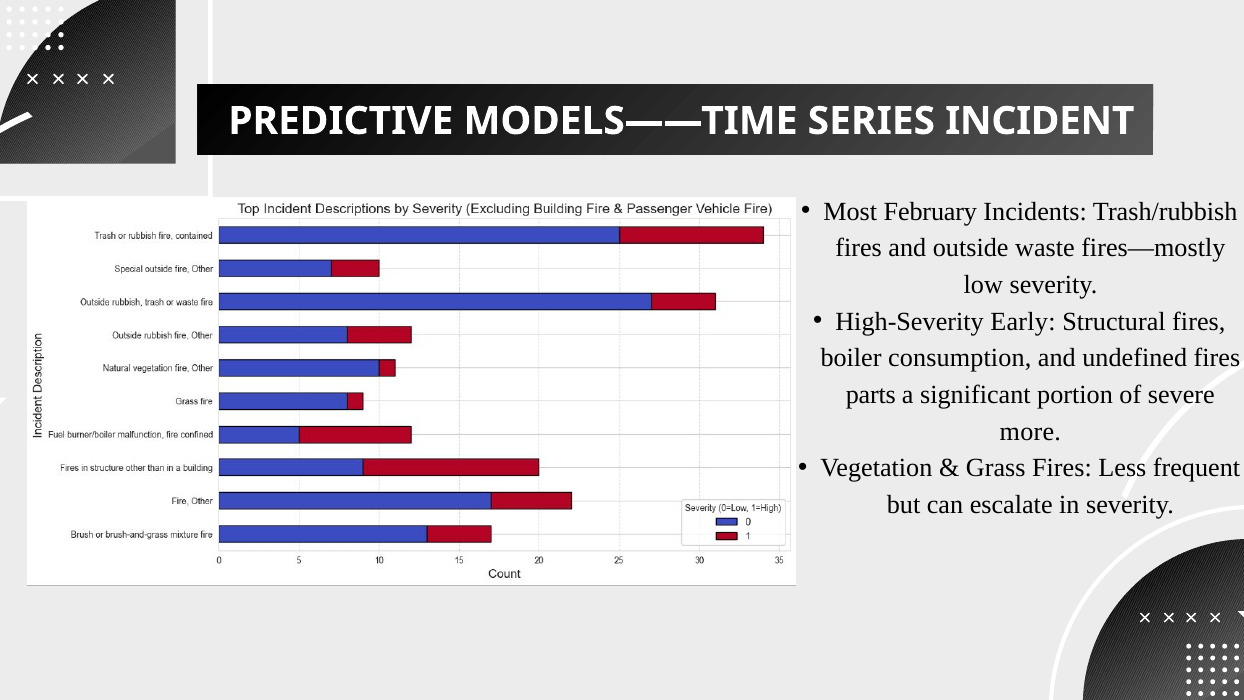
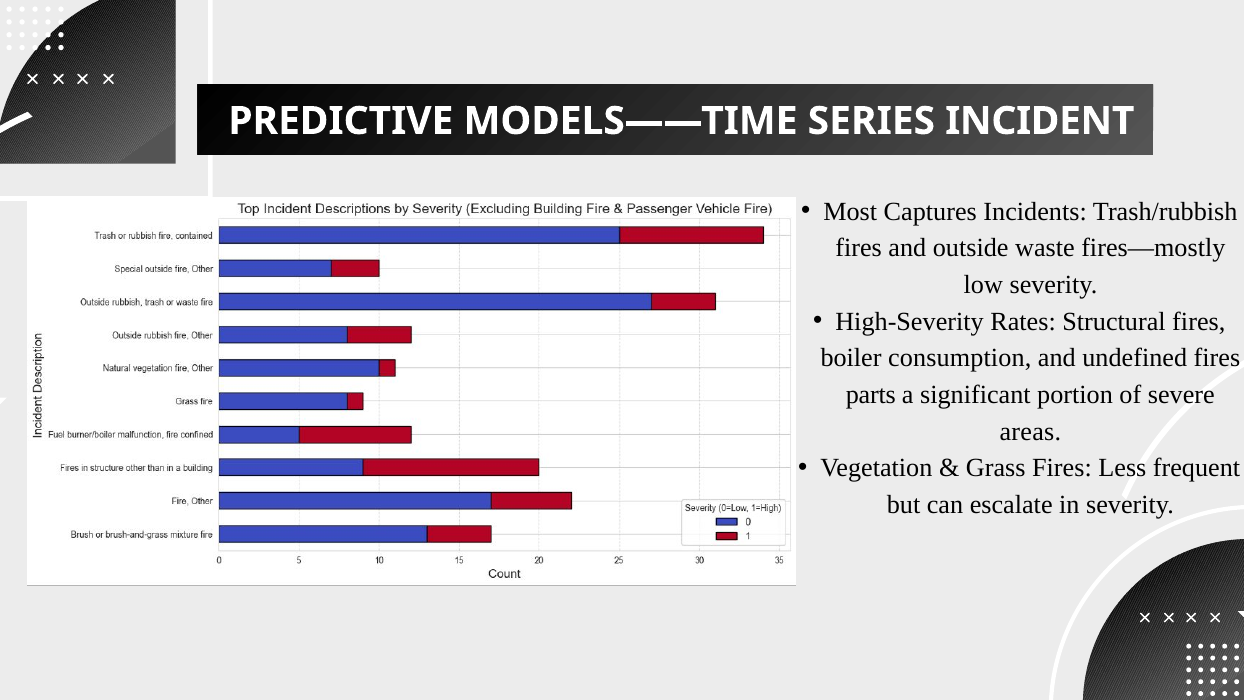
February: February -> Captures
Early: Early -> Rates
more: more -> areas
